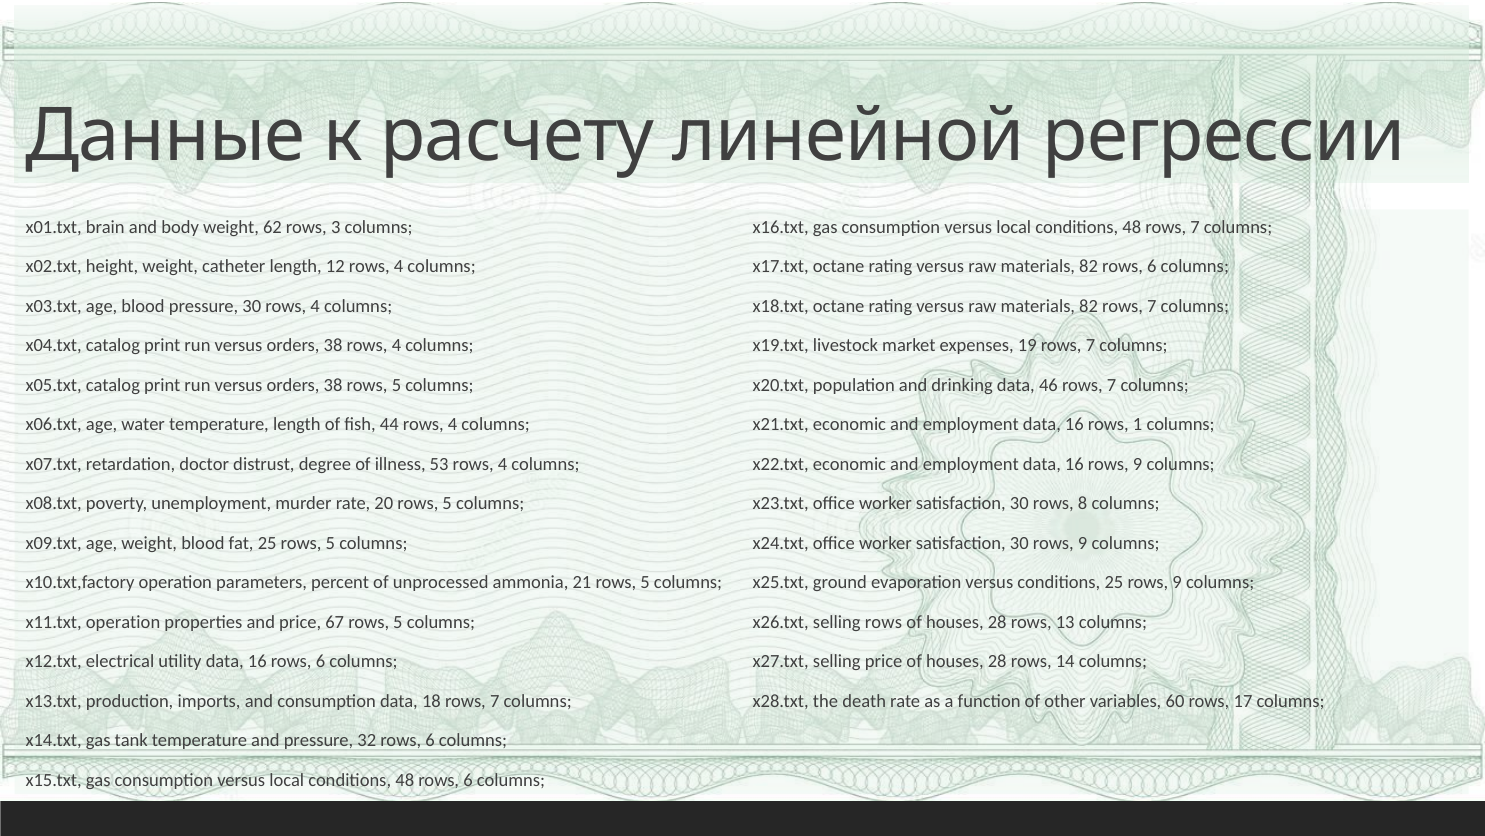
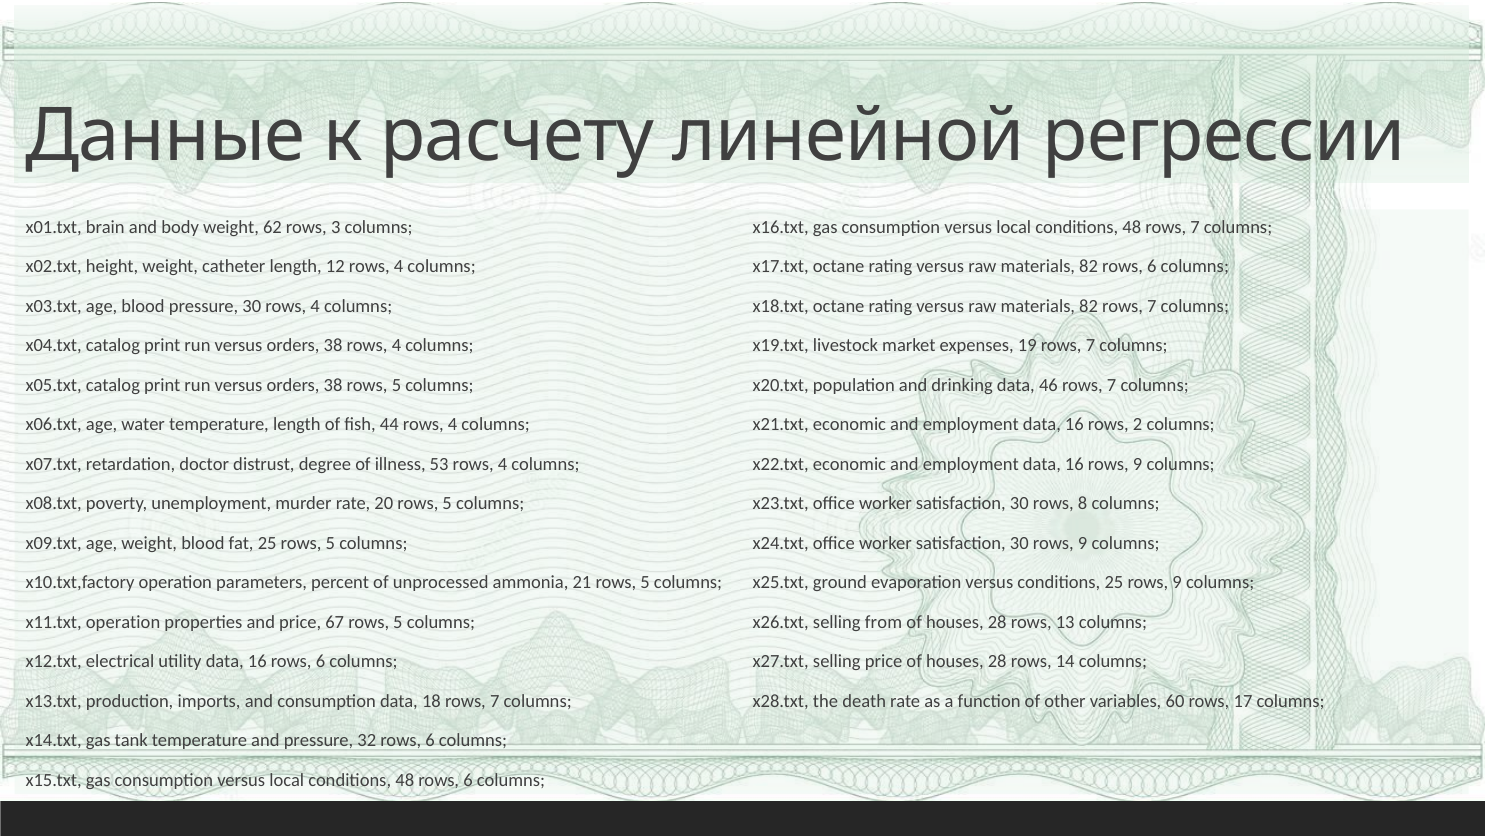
1: 1 -> 2
selling rows: rows -> from
